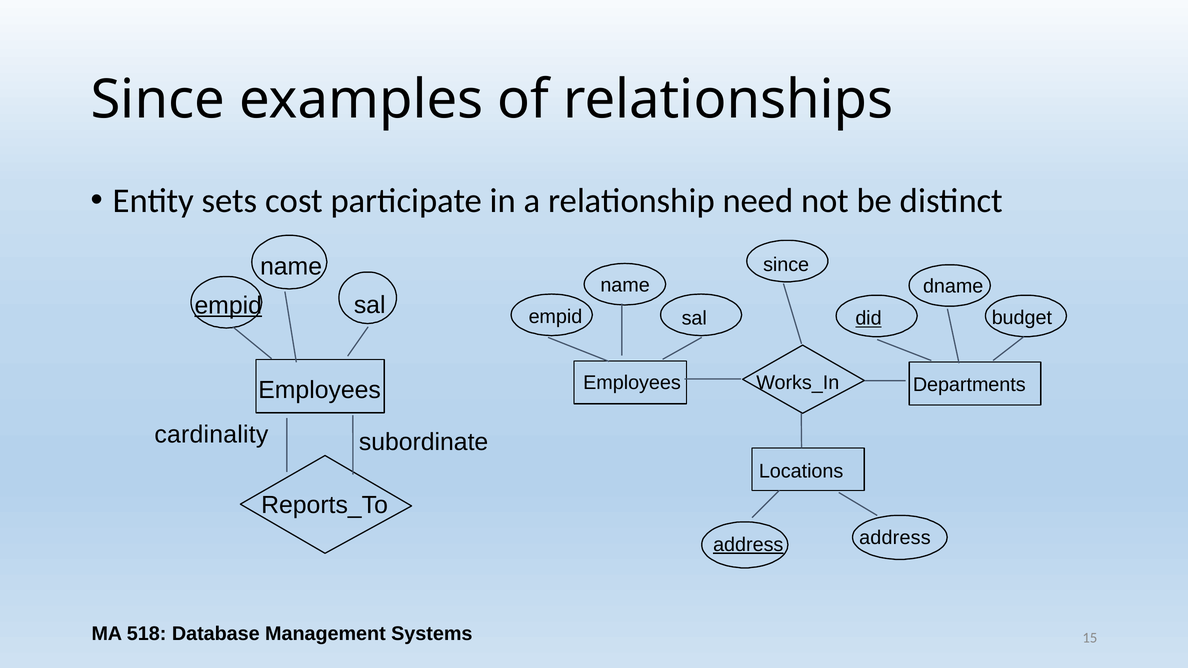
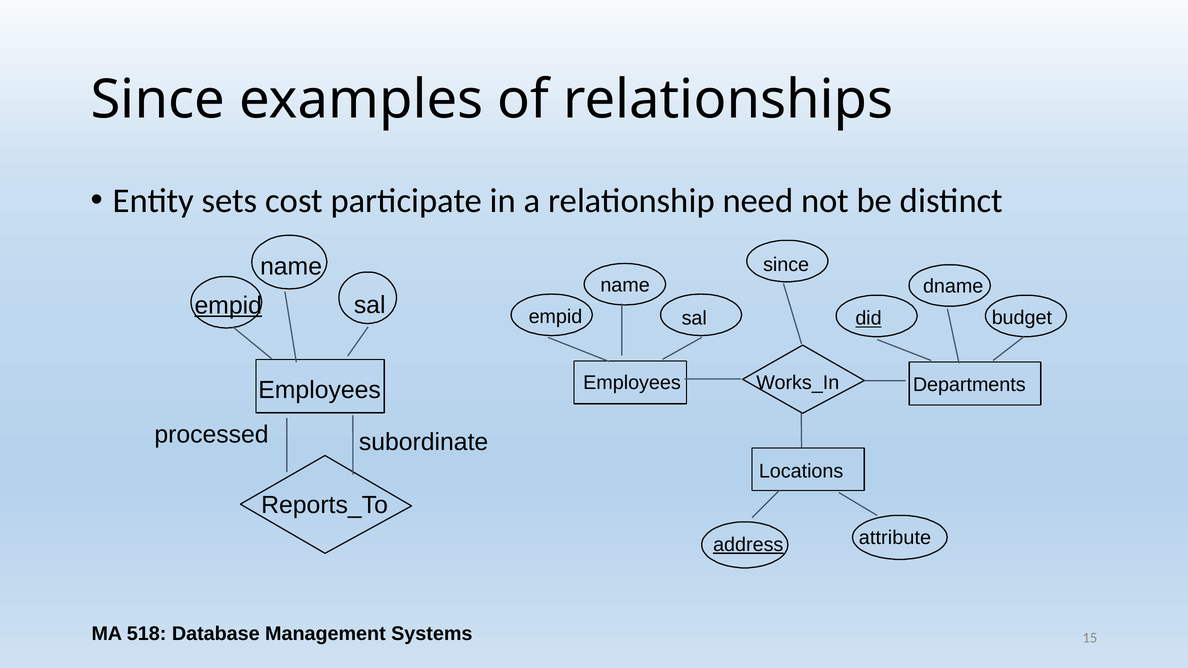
cardinality: cardinality -> processed
address at (895, 538): address -> attribute
